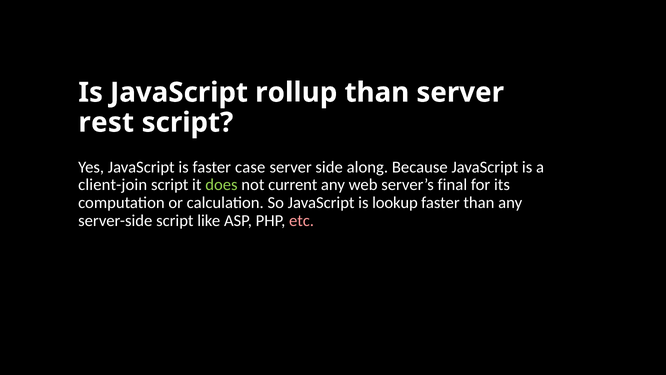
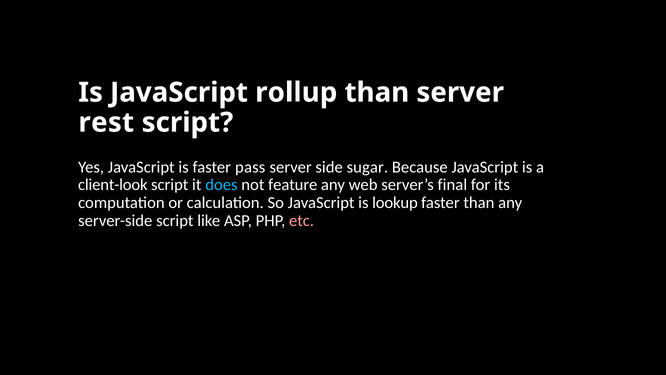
case: case -> pass
along: along -> sugar
client-join: client-join -> client-look
does colour: light green -> light blue
current: current -> feature
